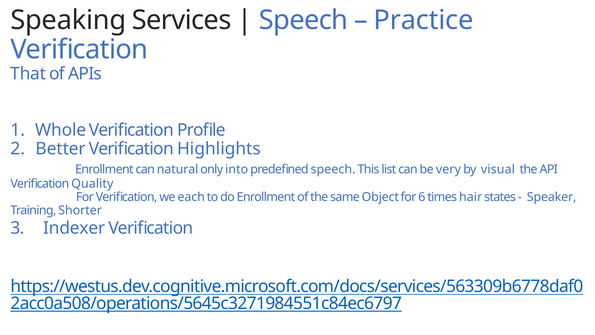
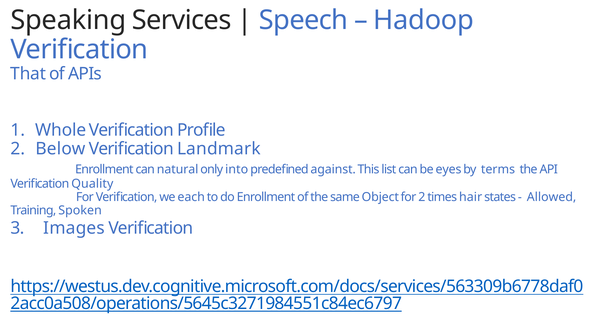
Practice: Practice -> Hadoop
Better: Better -> Below
Highlights: Highlights -> Landmark
predefined speech: speech -> against
very: very -> eyes
visual: visual -> terms
for 6: 6 -> 2
Speaker: Speaker -> Allowed
Shorter: Shorter -> Spoken
Indexer: Indexer -> Images
